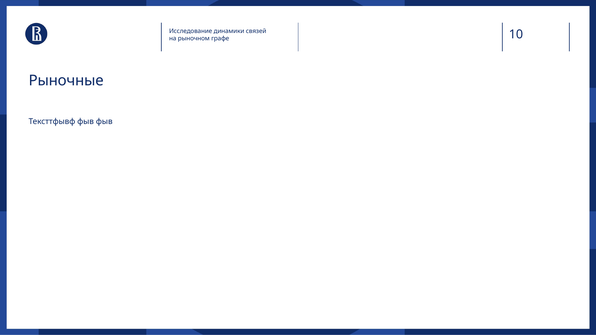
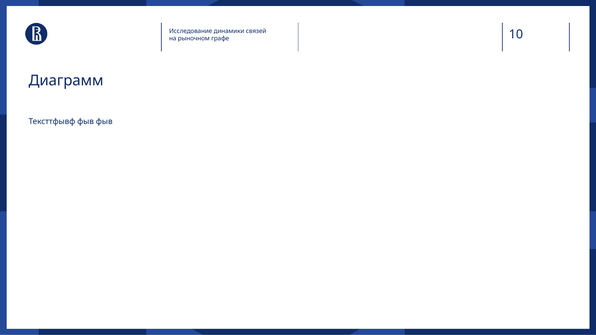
Рыночные: Рыночные -> Диаграмм
